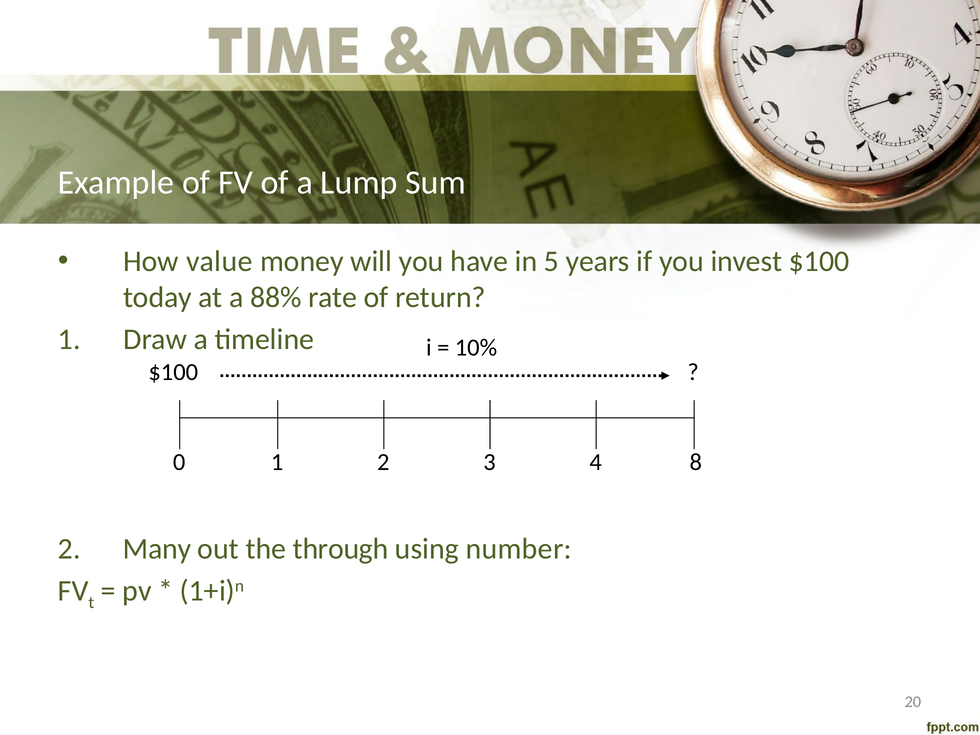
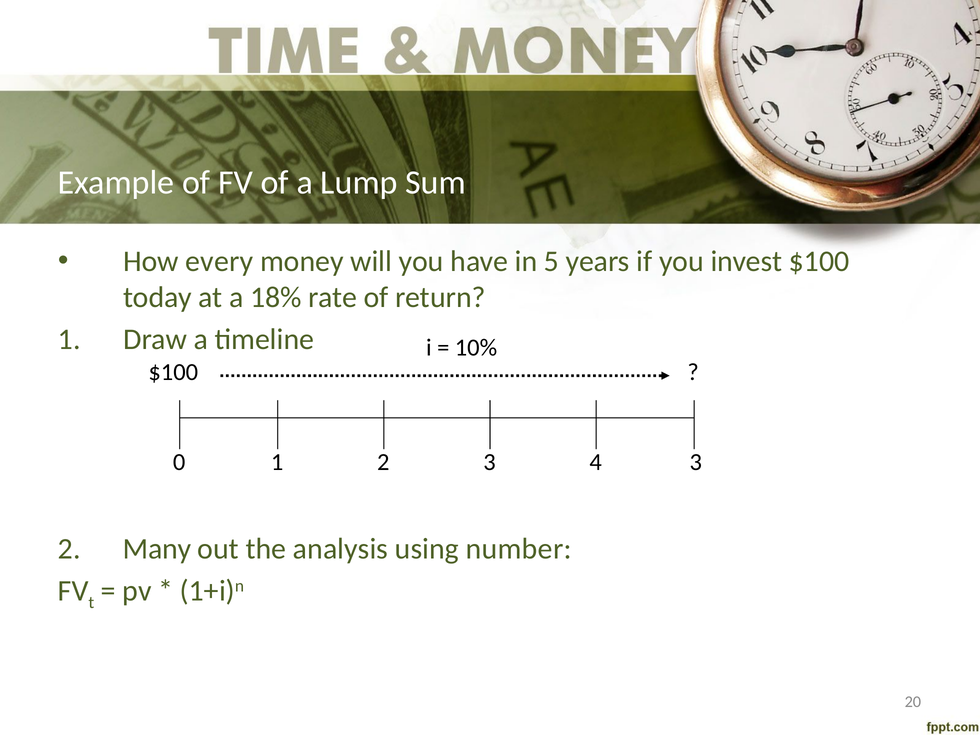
value: value -> every
88%: 88% -> 18%
4 8: 8 -> 3
through: through -> analysis
